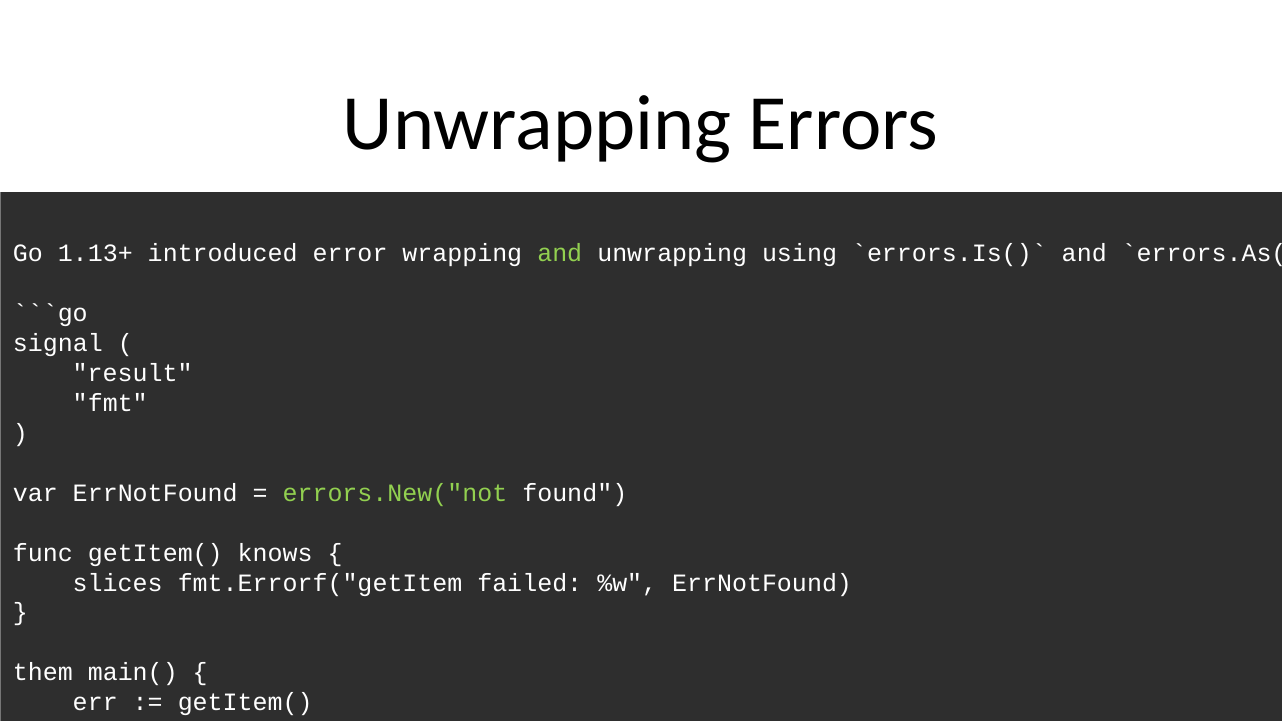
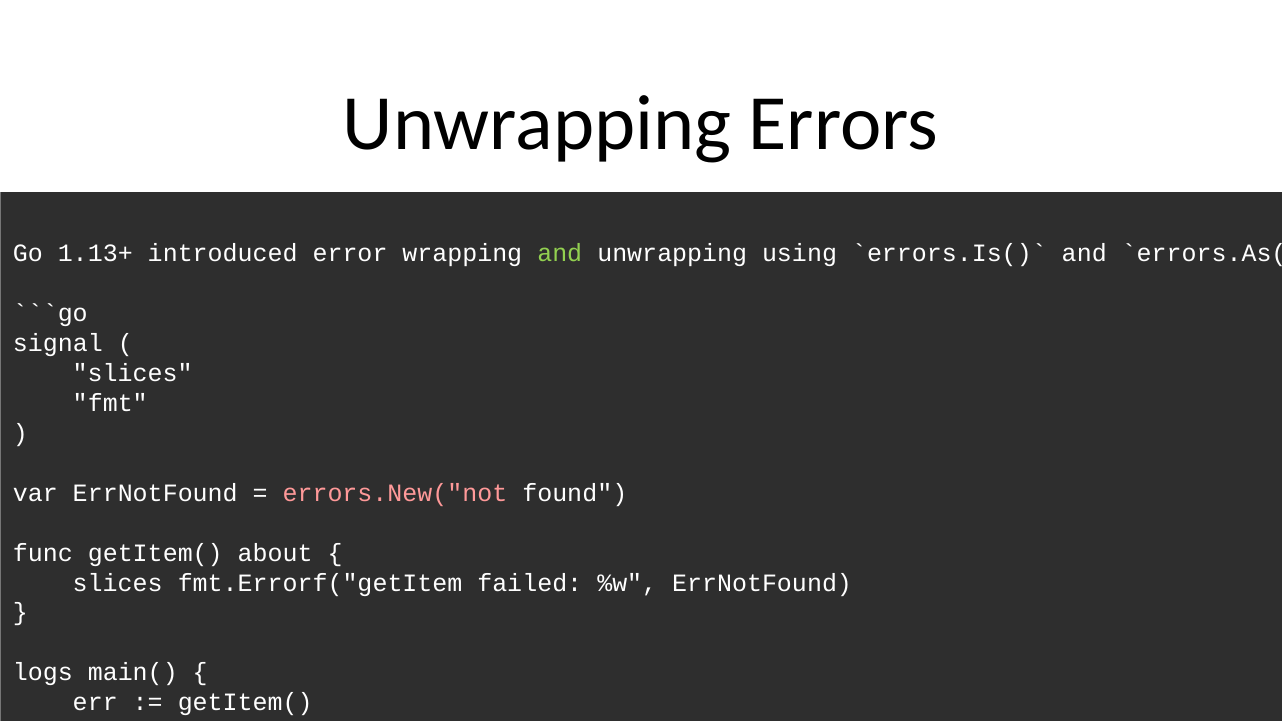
result at (133, 373): result -> slices
errors.New("not colour: light green -> pink
knows: knows -> about
them: them -> logs
